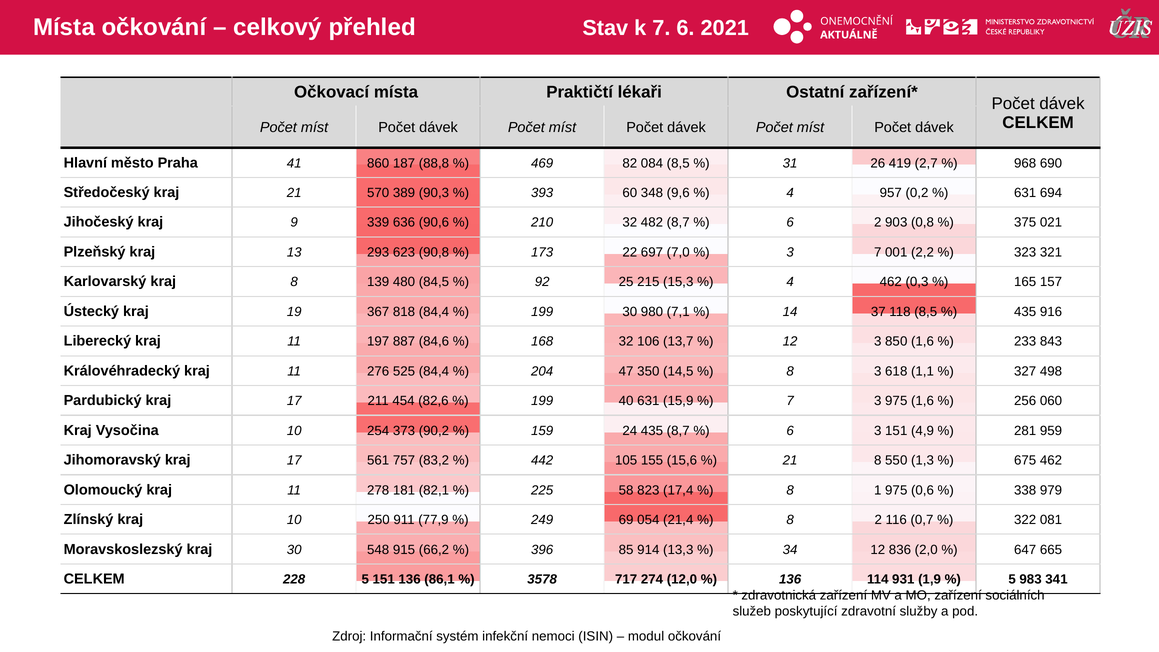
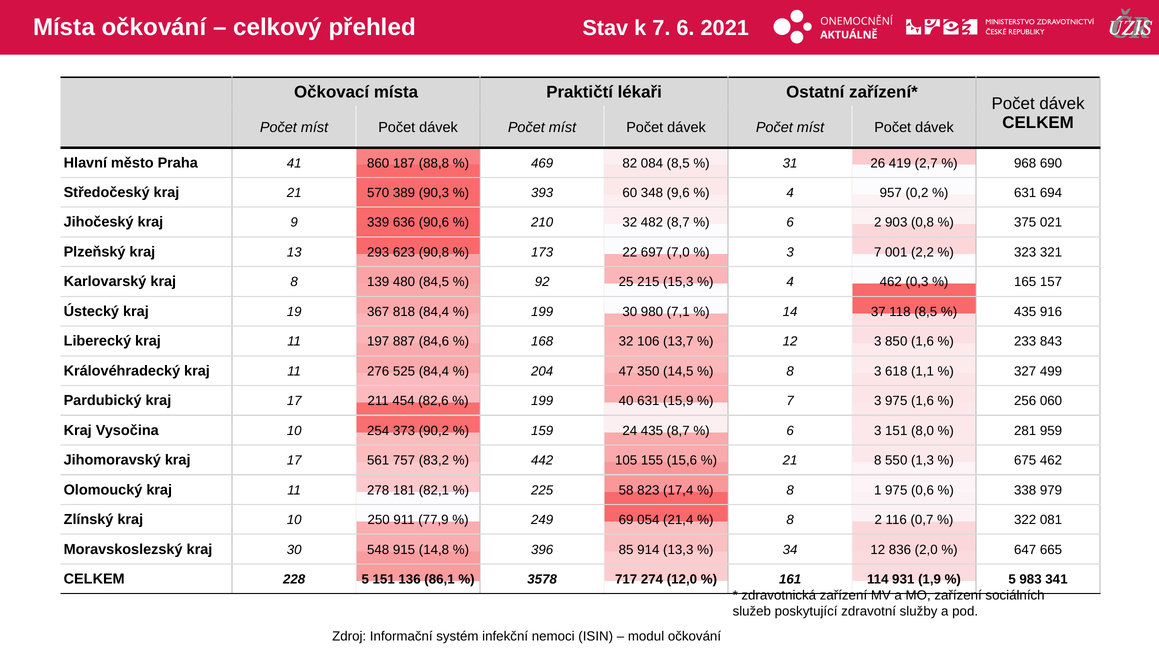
498: 498 -> 499
4,9: 4,9 -> 8,0
66,2: 66,2 -> 14,8
136 at (790, 579): 136 -> 161
